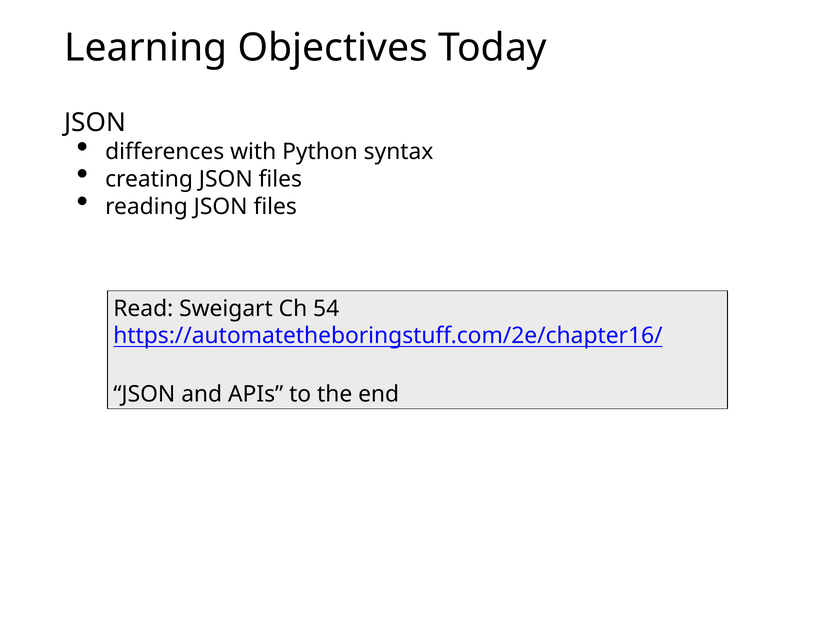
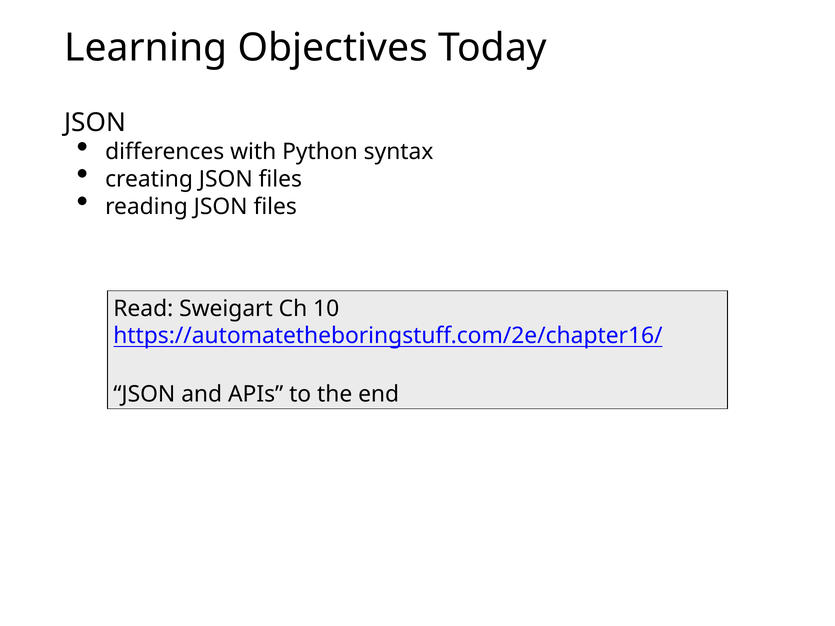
54: 54 -> 10
